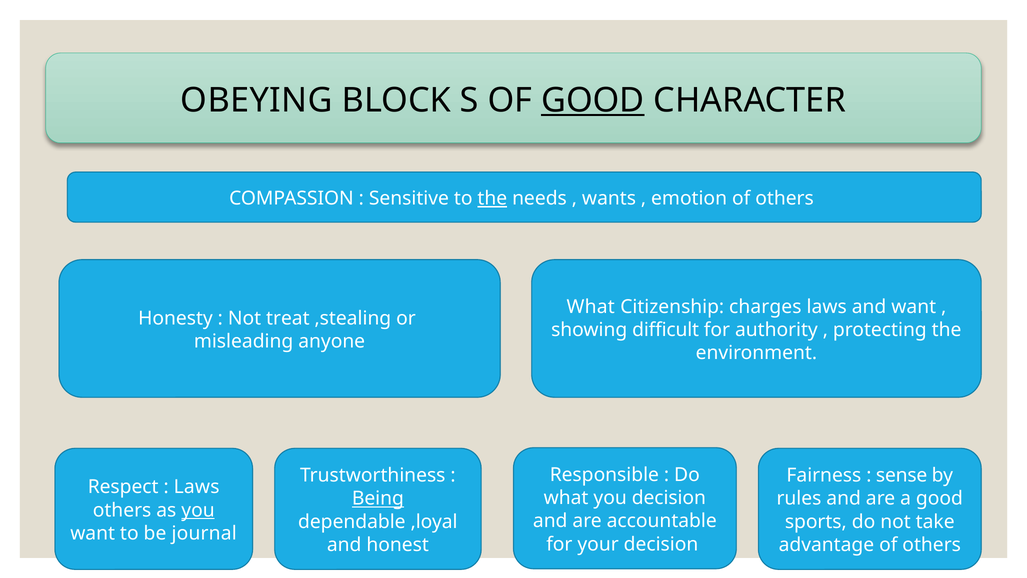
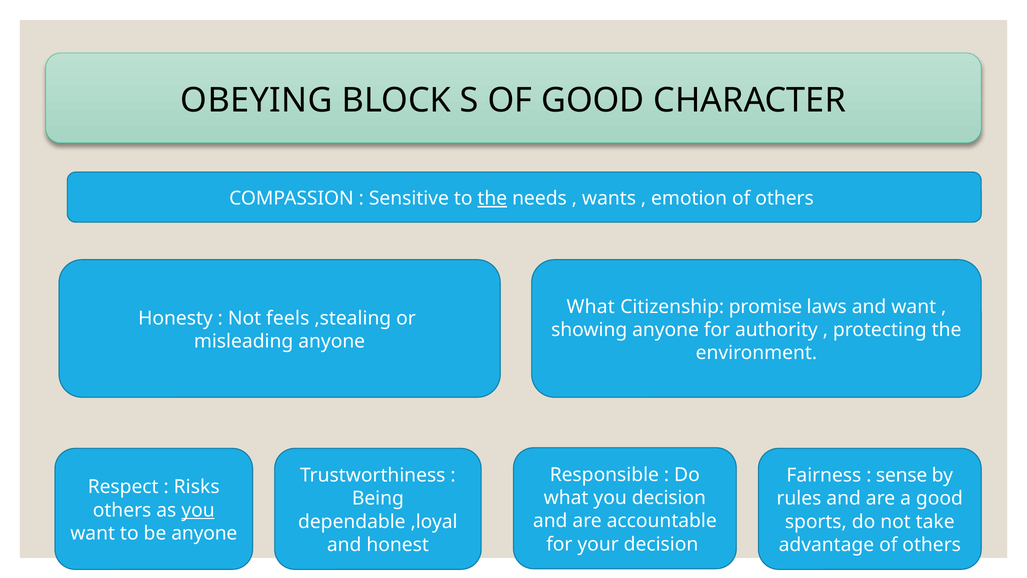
GOOD at (593, 100) underline: present -> none
charges: charges -> promise
treat: treat -> feels
showing difficult: difficult -> anyone
Laws at (197, 487): Laws -> Risks
Being underline: present -> none
be journal: journal -> anyone
